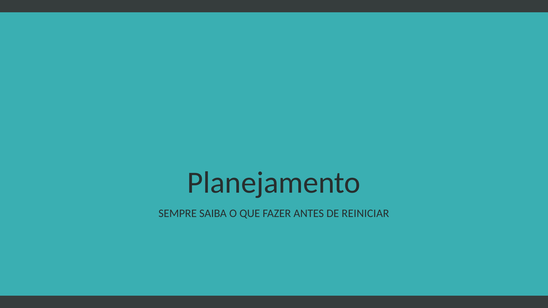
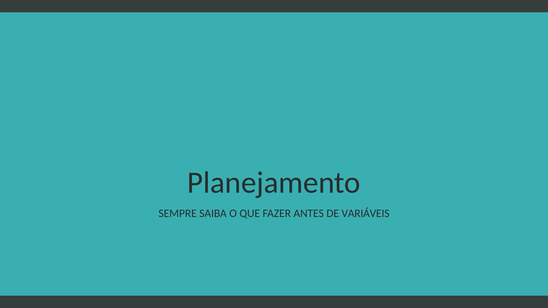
REINICIAR: REINICIAR -> VARIÁVEIS
